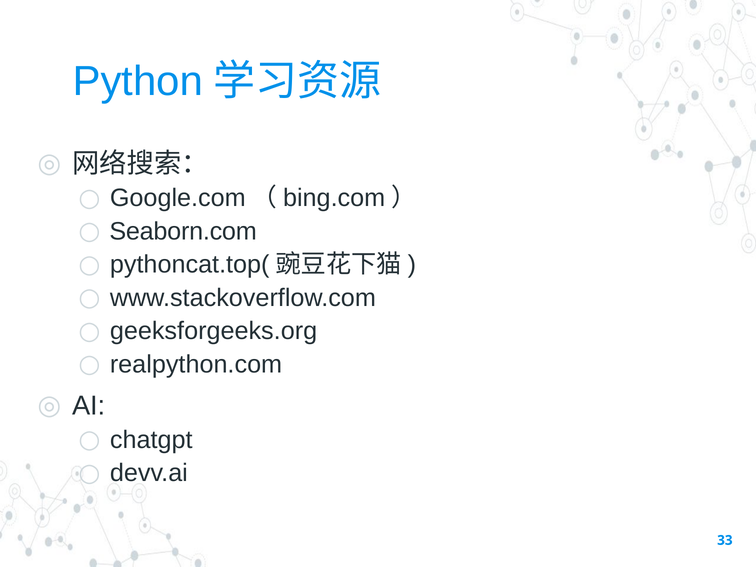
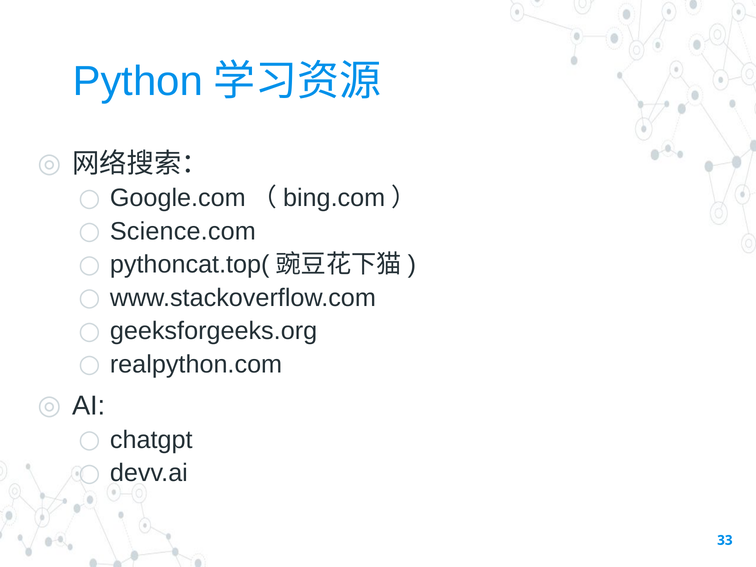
Seaborn.com: Seaborn.com -> Science.com
